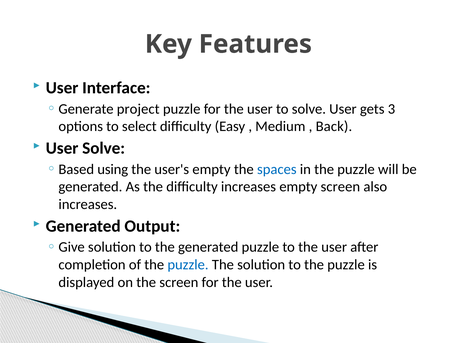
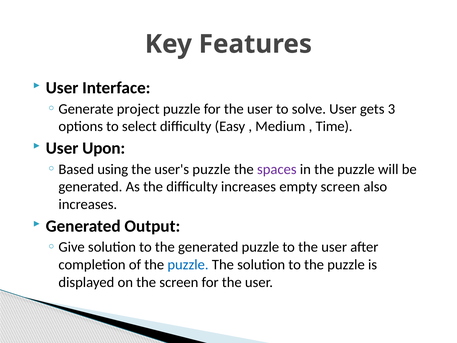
Back: Back -> Time
User Solve: Solve -> Upon
user's empty: empty -> puzzle
spaces colour: blue -> purple
